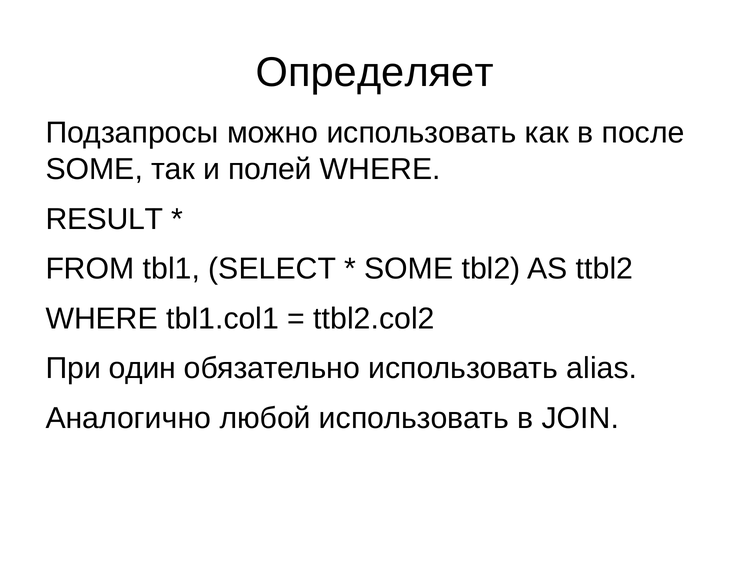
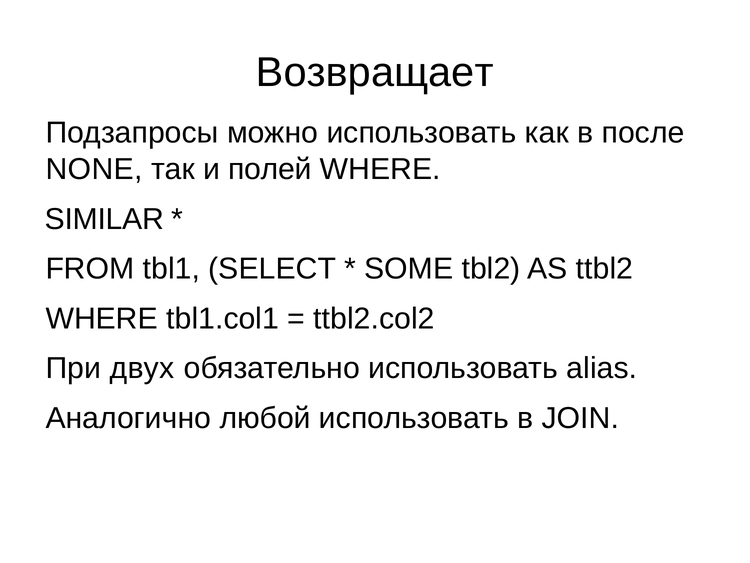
Определяет: Определяет -> Возвращает
SOME at (94, 169): SOME -> NONE
RESULT: RESULT -> SIMILAR
один: один -> двух
